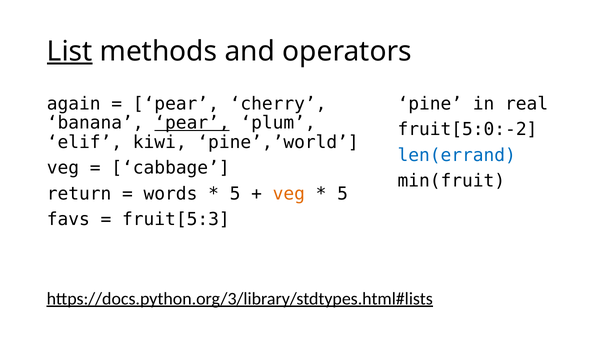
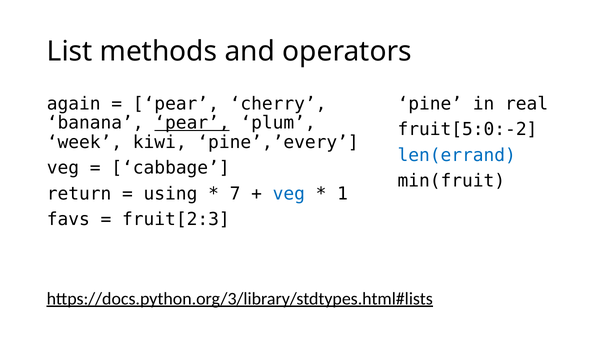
List underline: present -> none
elif: elif -> week
pine’,’world: pine’,’world -> pine’,’every
words: words -> using
5 at (235, 194): 5 -> 7
veg at (289, 194) colour: orange -> blue
5 at (343, 194): 5 -> 1
fruit[5:3: fruit[5:3 -> fruit[2:3
